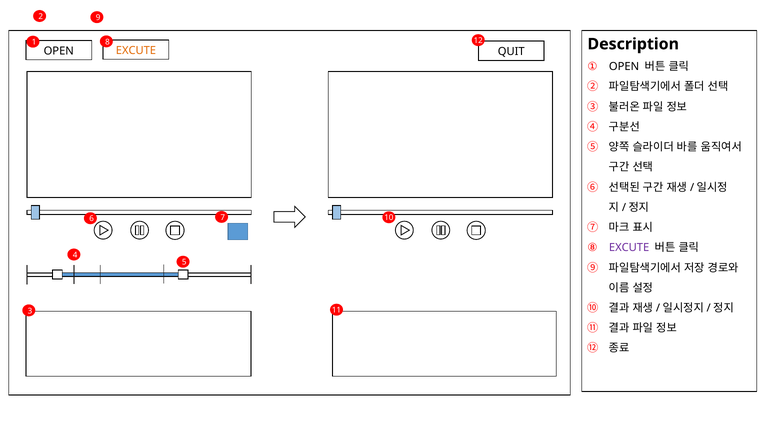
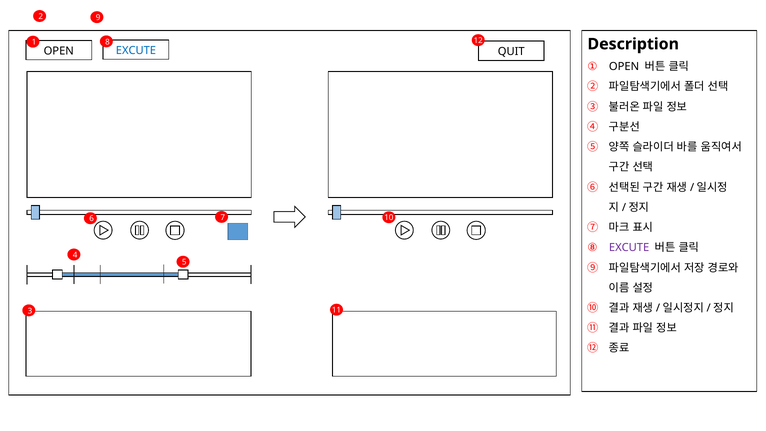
EXCUTE at (136, 50) colour: orange -> blue
